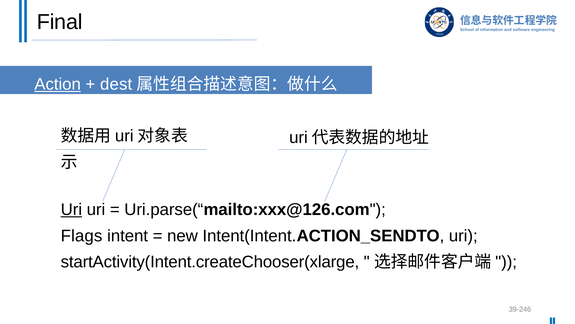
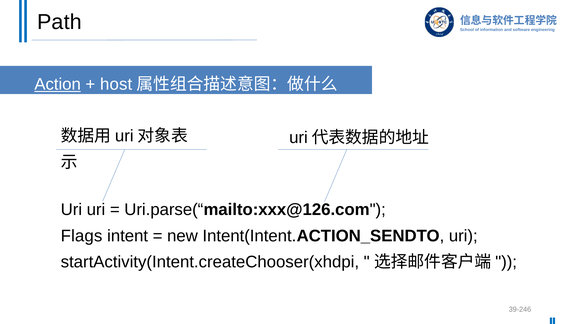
Final: Final -> Path
dest: dest -> host
Uri at (71, 209) underline: present -> none
startActivity(Intent.createChooser(xlarge: startActivity(Intent.createChooser(xlarge -> startActivity(Intent.createChooser(xhdpi
